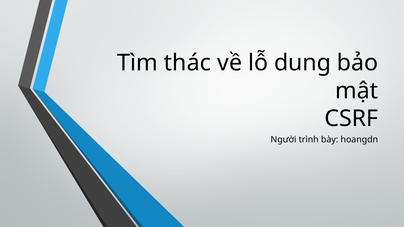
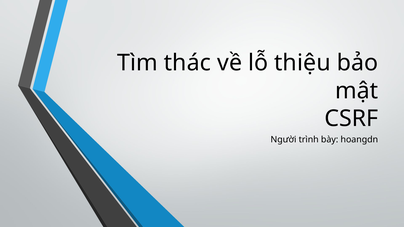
dung: dung -> thiệu
